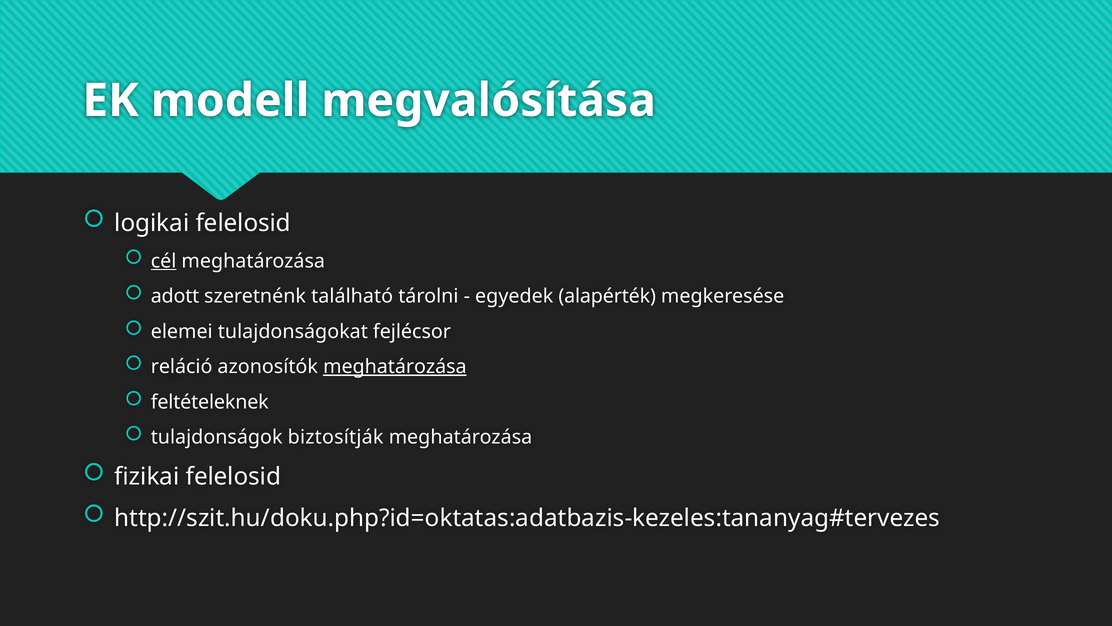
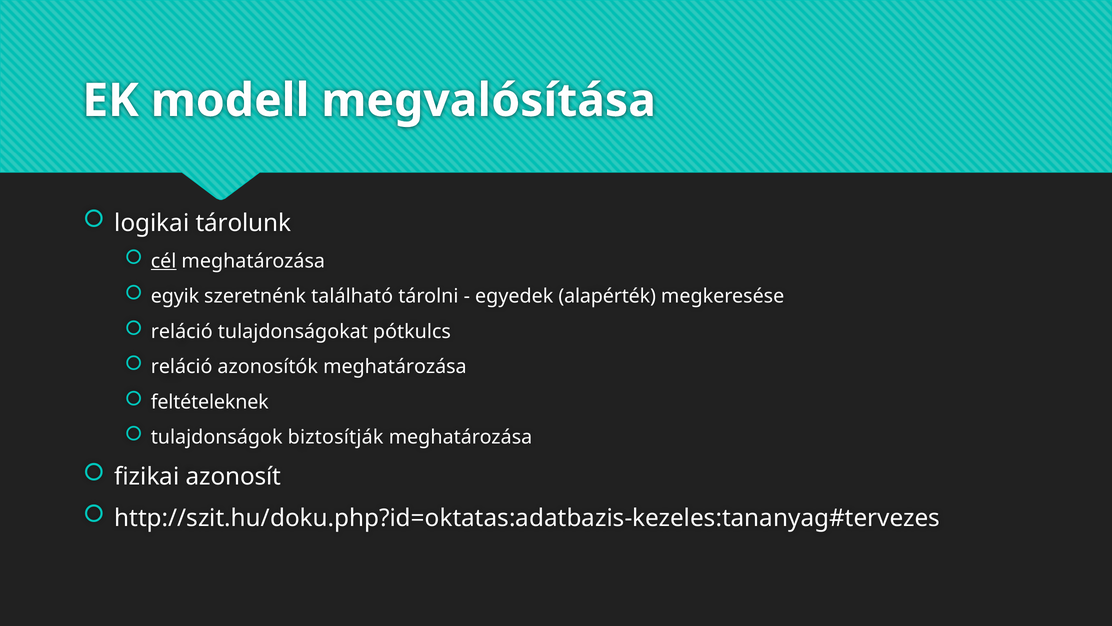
logikai felelosid: felelosid -> tárolunk
adott: adott -> egyik
elemei at (182, 331): elemei -> reláció
fejlécsor: fejlécsor -> pótkulcs
meghatározása at (395, 366) underline: present -> none
fizikai felelosid: felelosid -> azonosít
